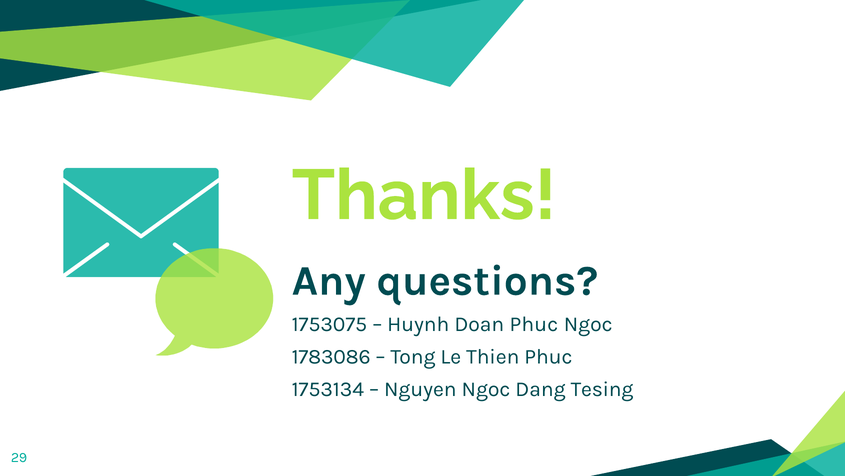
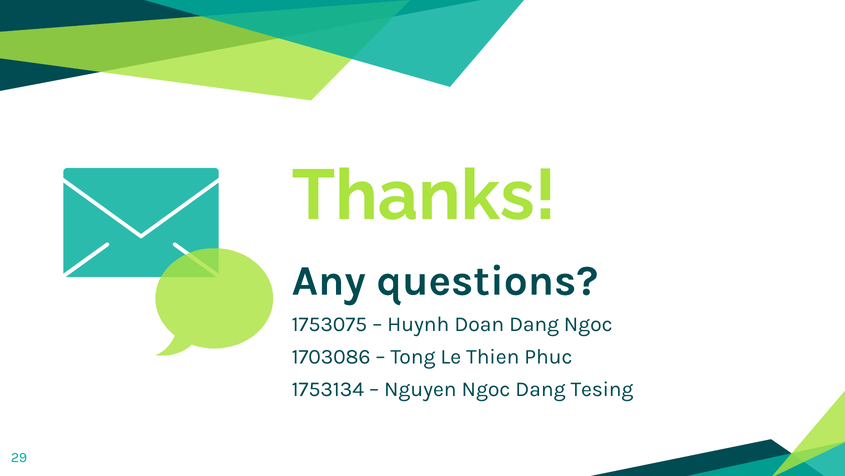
Doan Phuc: Phuc -> Dang
1783086: 1783086 -> 1703086
